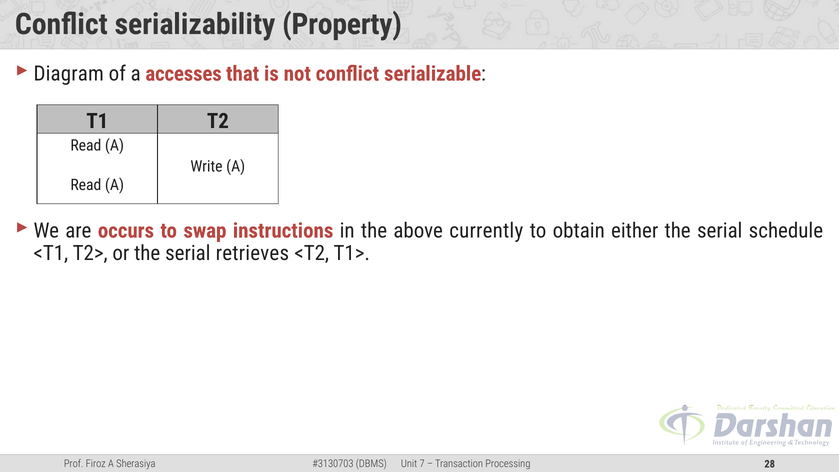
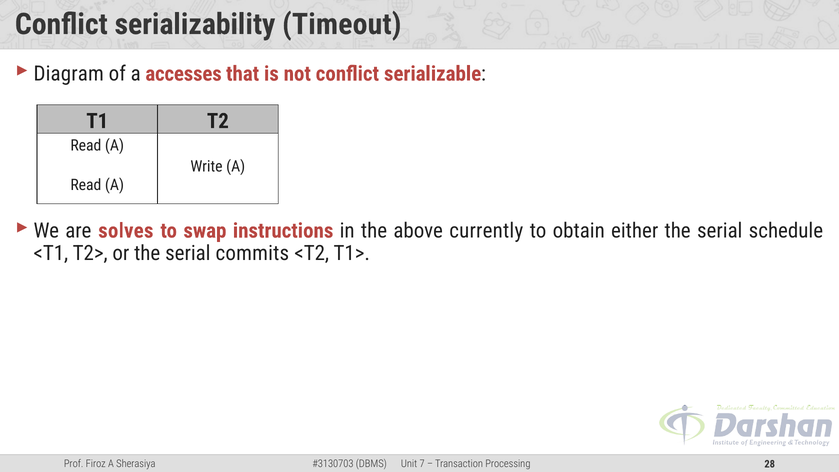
Property: Property -> Timeout
occurs: occurs -> solves
retrieves: retrieves -> commits
